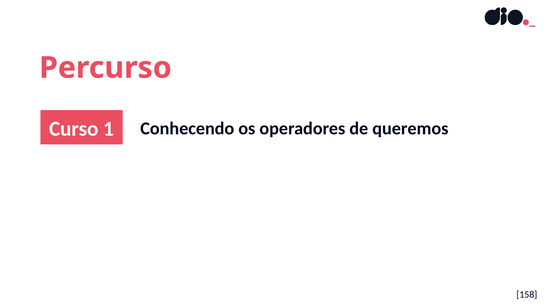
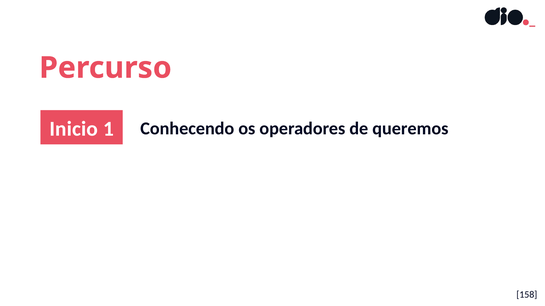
Curso: Curso -> Inicio
